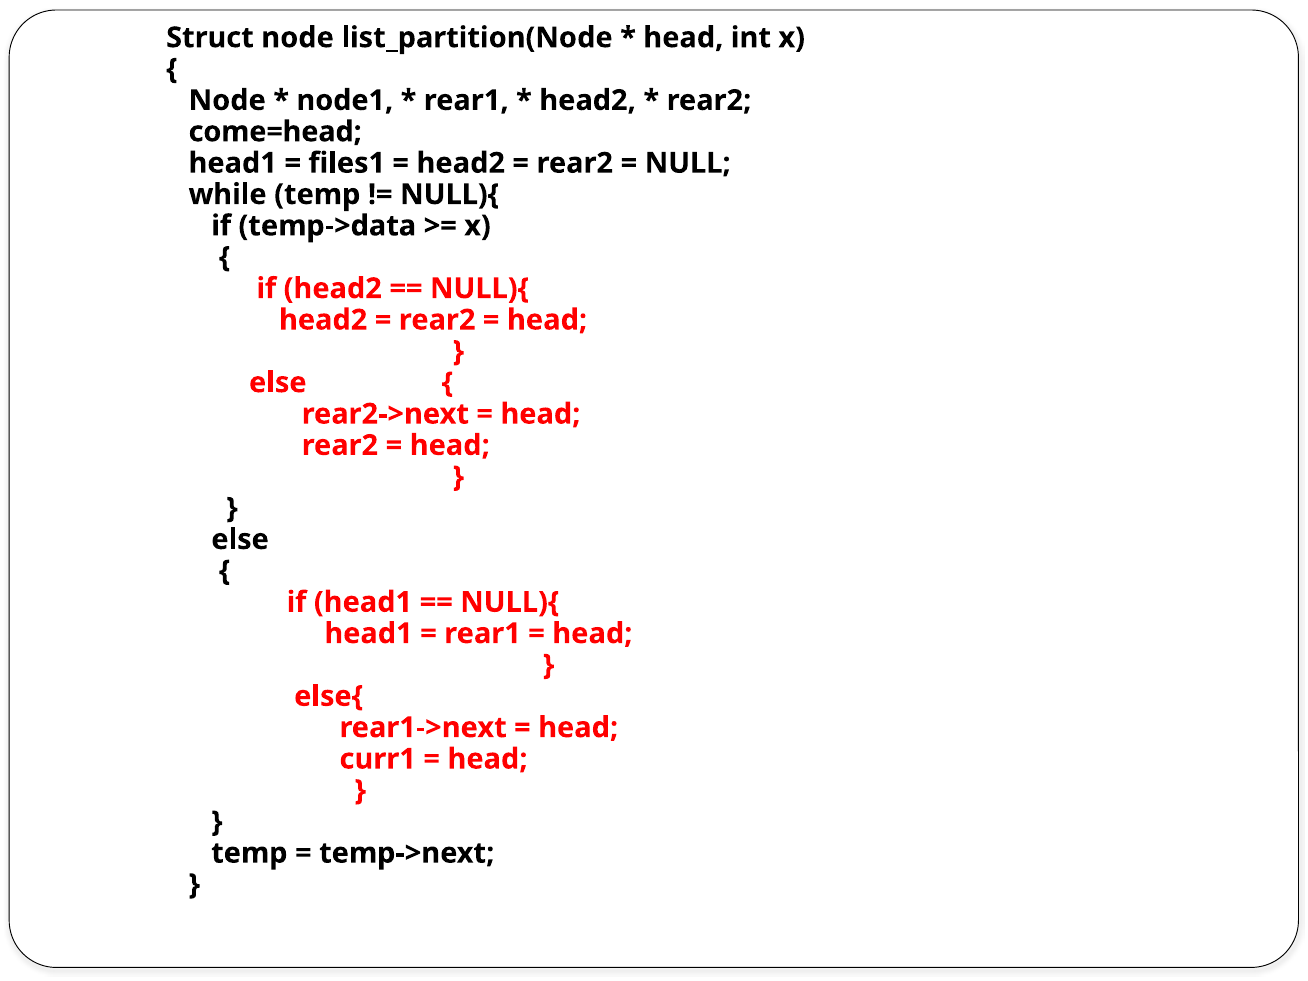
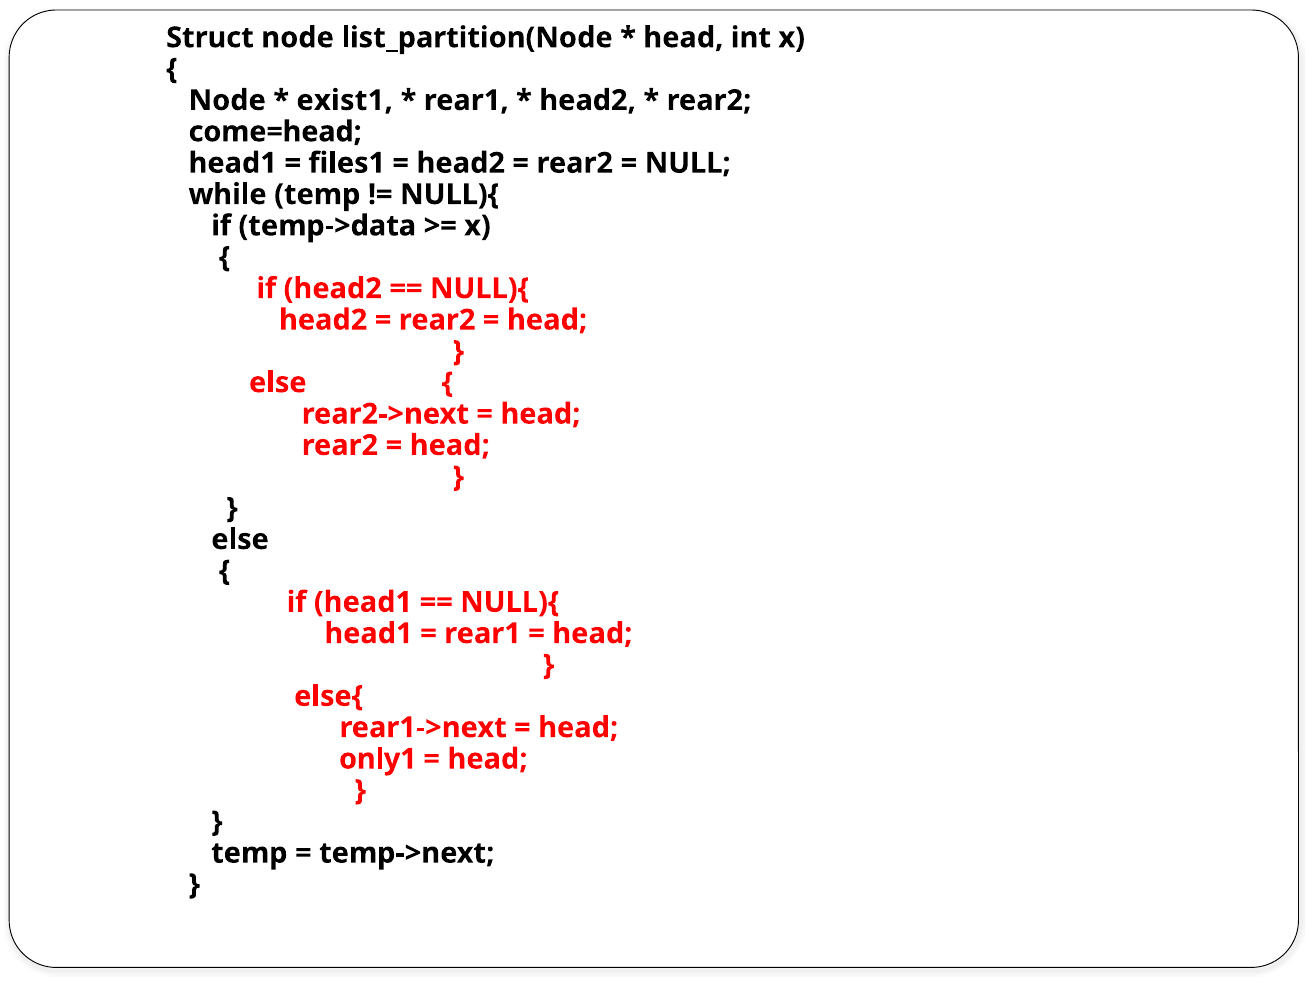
node1: node1 -> exist1
curr1: curr1 -> only1
